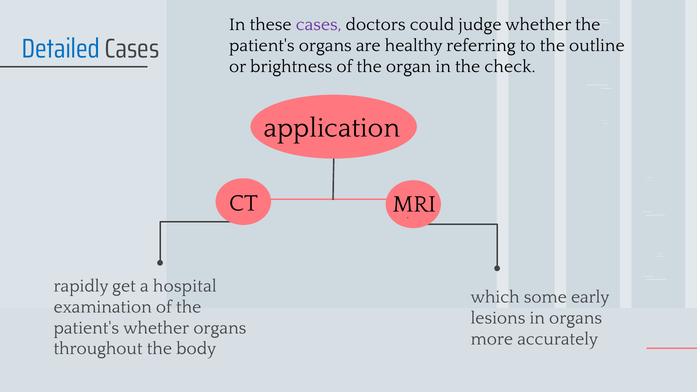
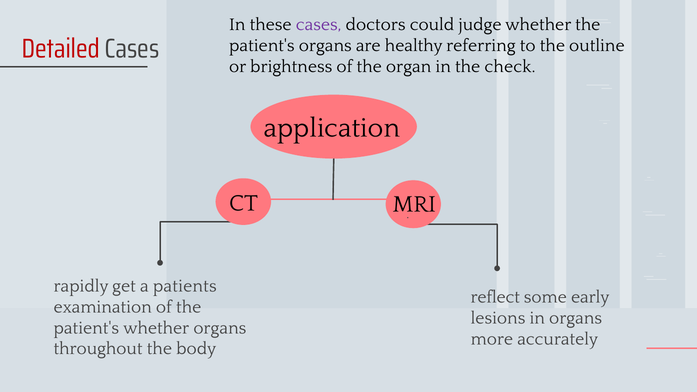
Detailed colour: blue -> red
hospital: hospital -> patients
which: which -> reflect
